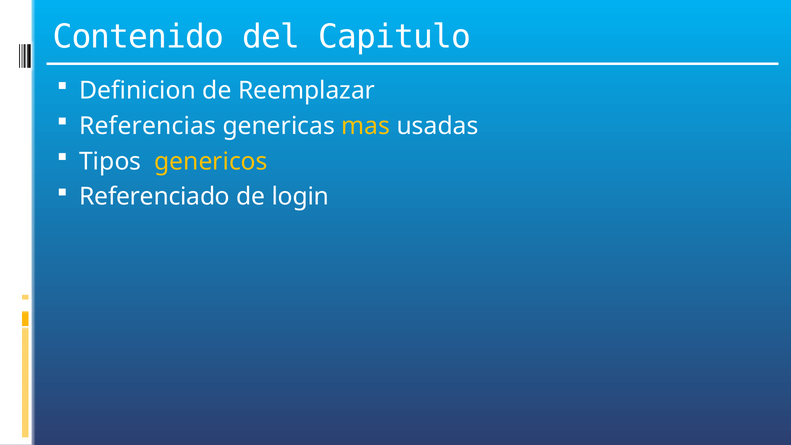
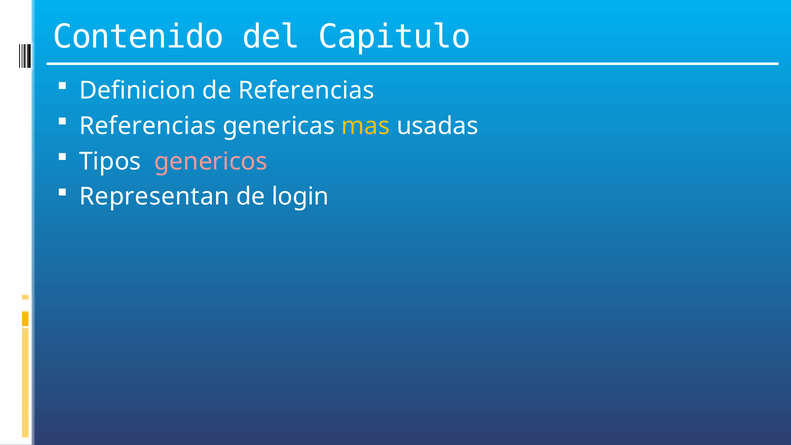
de Reemplazar: Reemplazar -> Referencias
genericos colour: yellow -> pink
Referenciado: Referenciado -> Representan
